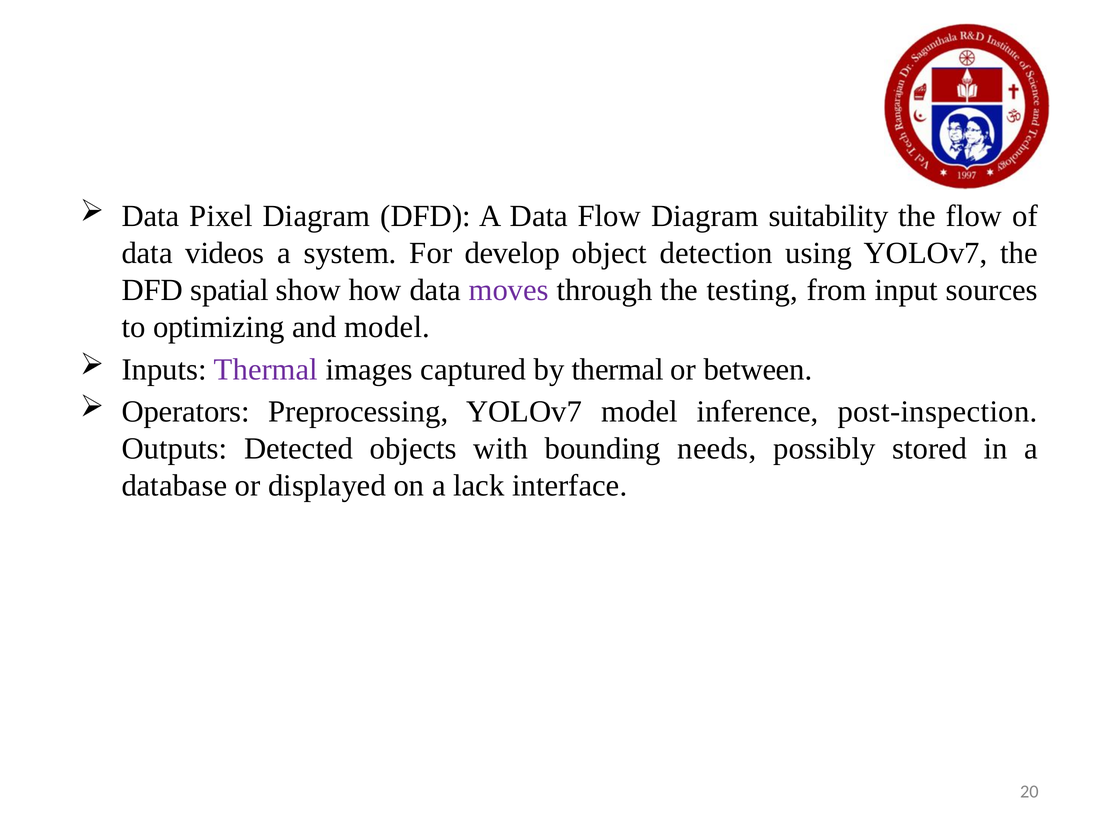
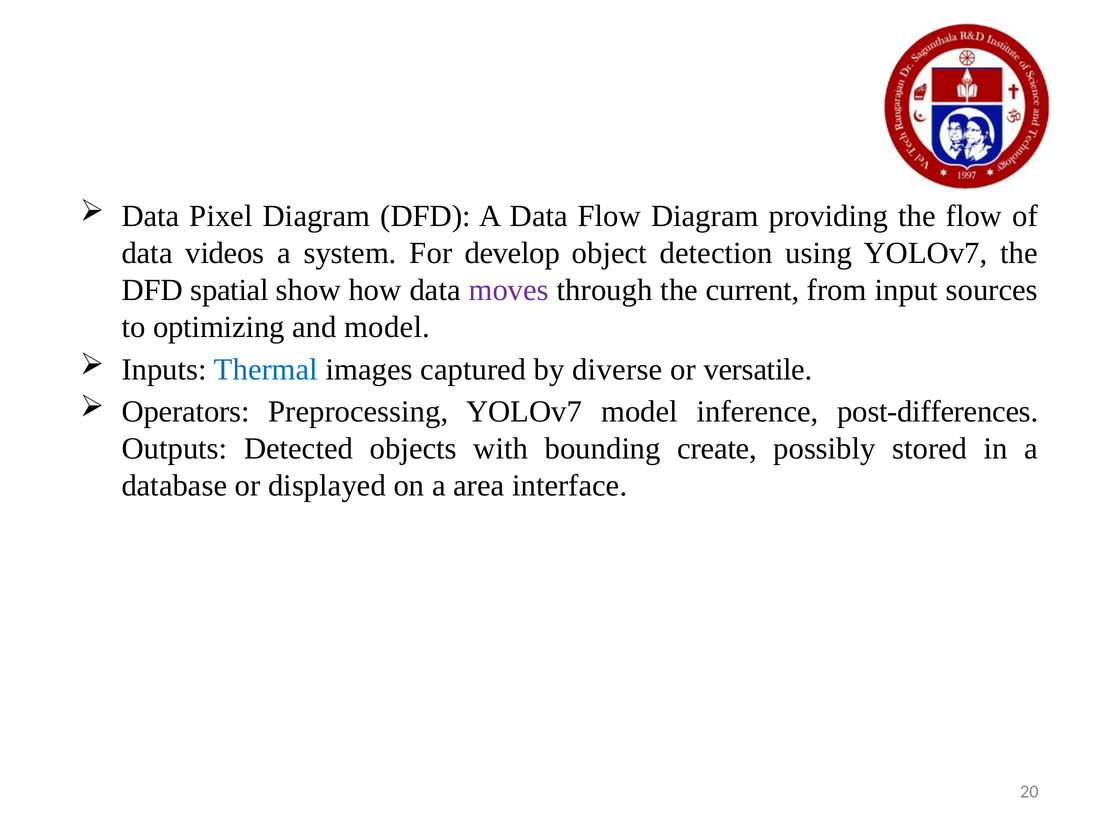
suitability: suitability -> providing
testing: testing -> current
Thermal at (266, 369) colour: purple -> blue
by thermal: thermal -> diverse
between: between -> versatile
post-inspection: post-inspection -> post-differences
needs: needs -> create
lack: lack -> area
